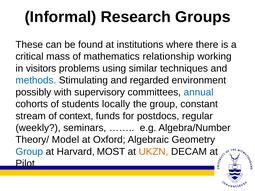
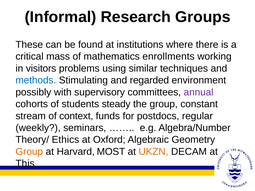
relationship: relationship -> enrollments
annual colour: blue -> purple
locally: locally -> steady
Model: Model -> Ethics
Group at (29, 152) colour: blue -> orange
Pilot: Pilot -> This
